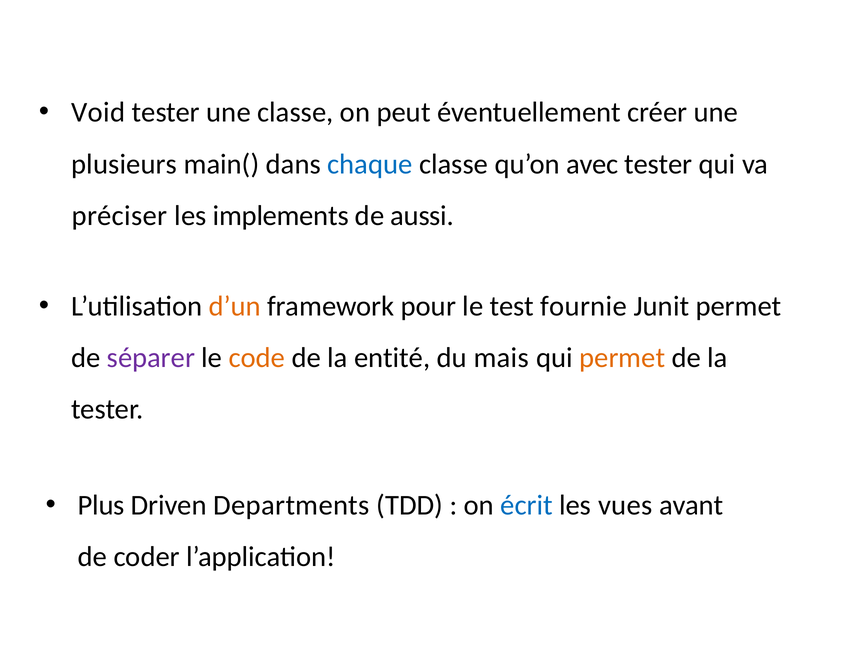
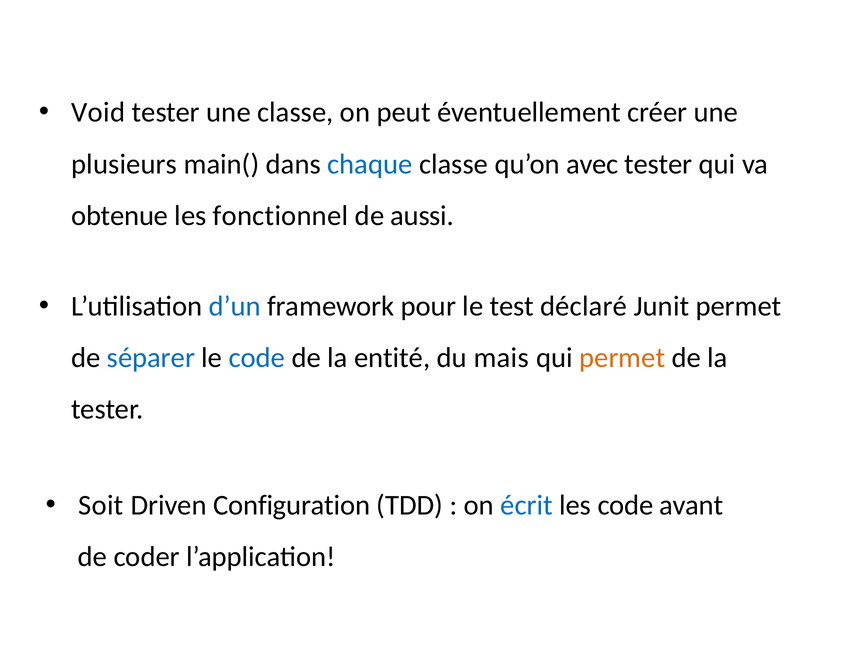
préciser: préciser -> obtenue
implements: implements -> fonctionnel
d’un colour: orange -> blue
fournie: fournie -> déclaré
séparer colour: purple -> blue
code at (257, 358) colour: orange -> blue
Plus: Plus -> Soit
Departments: Departments -> Configuration
les vues: vues -> code
